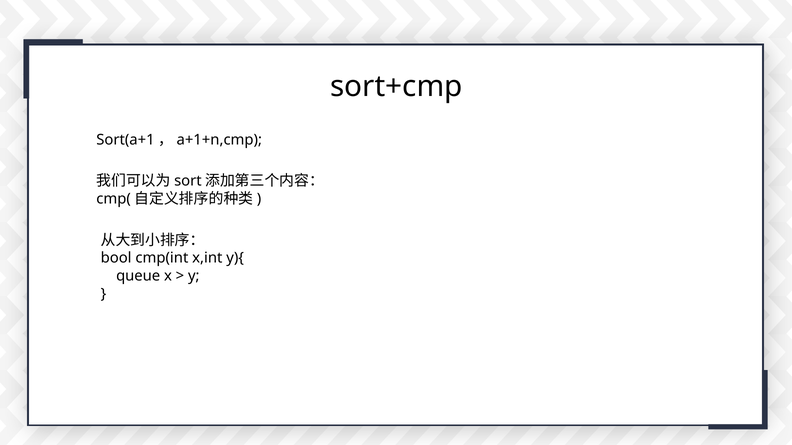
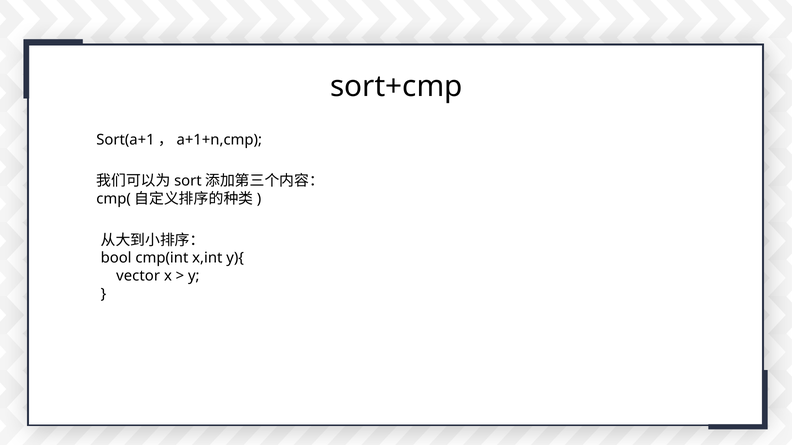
queue: queue -> vector
